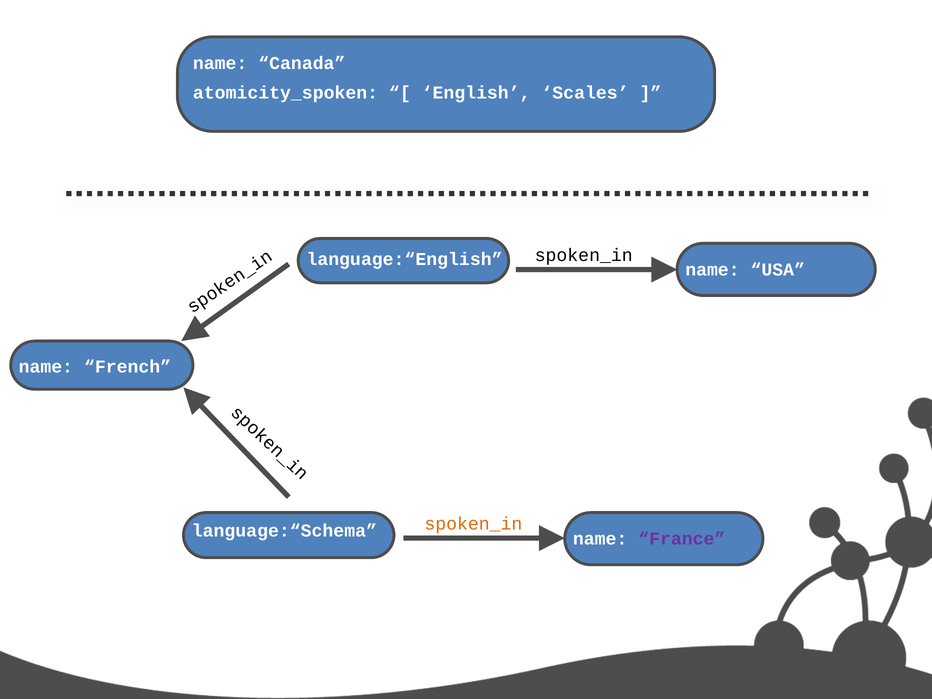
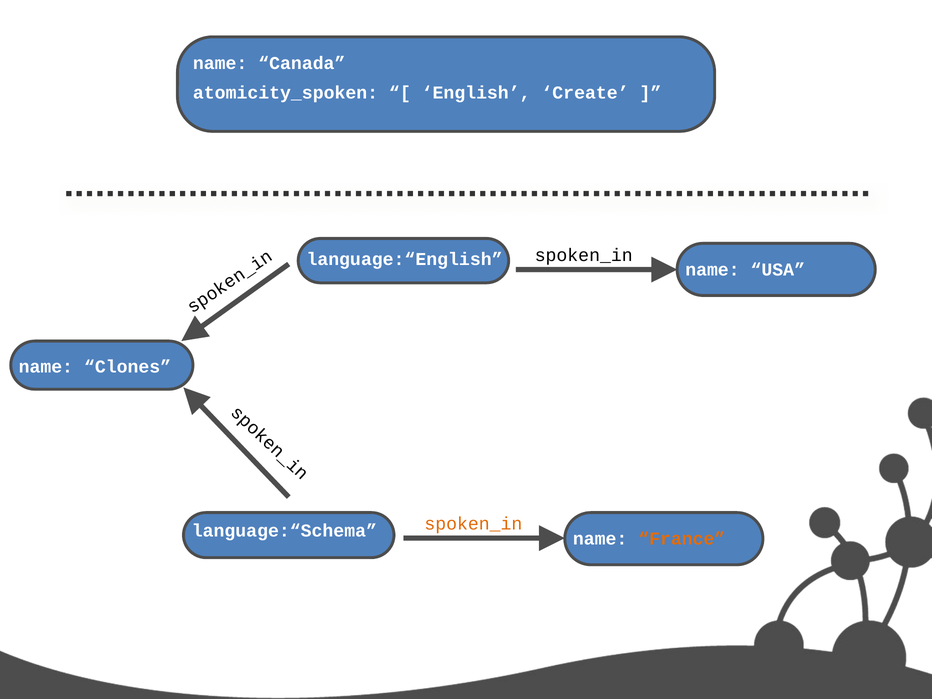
Scales: Scales -> Create
French: French -> Clones
France colour: purple -> orange
